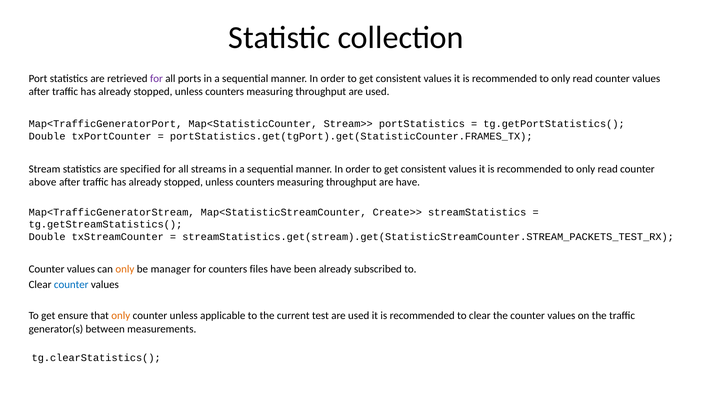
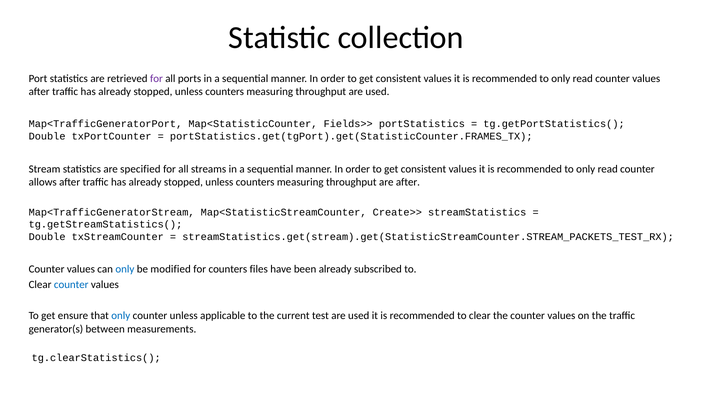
Stream>>: Stream>> -> Fields>>
above: above -> allows
are have: have -> after
only at (125, 270) colour: orange -> blue
manager: manager -> modified
only at (121, 316) colour: orange -> blue
